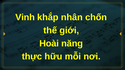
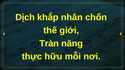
Vinh: Vinh -> Dịch
Hoài: Hoài -> Tràn
